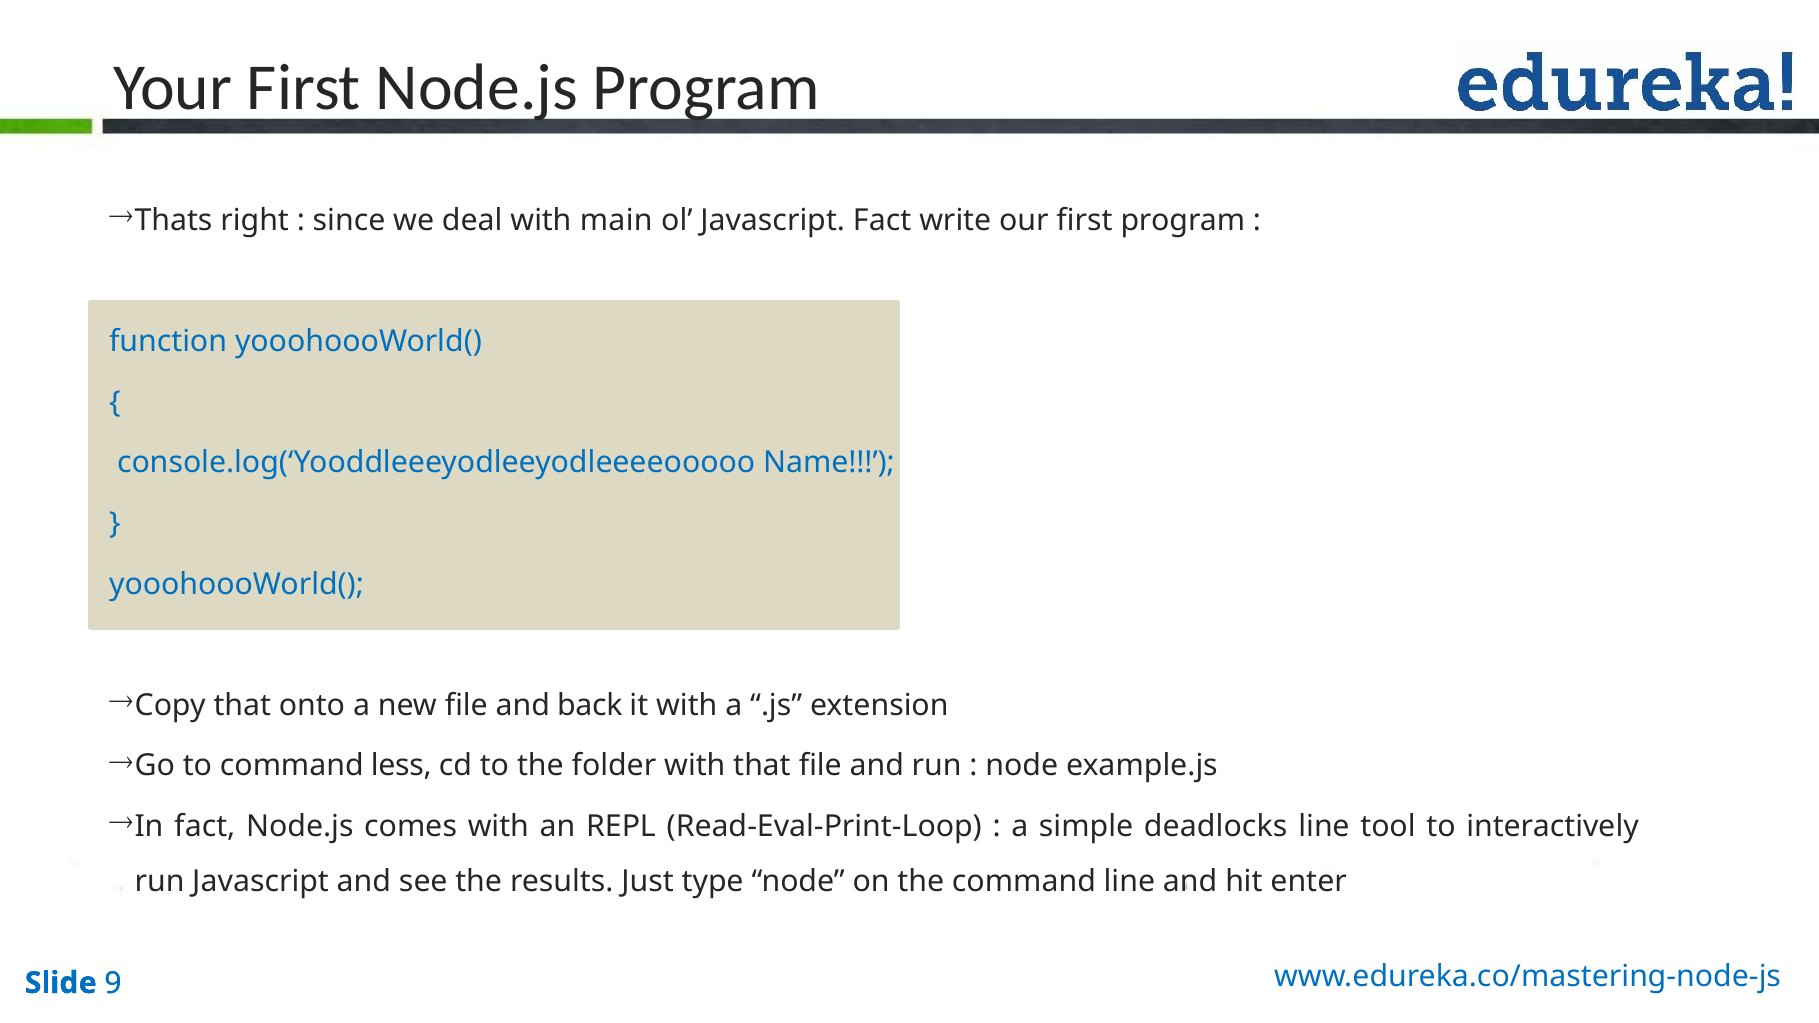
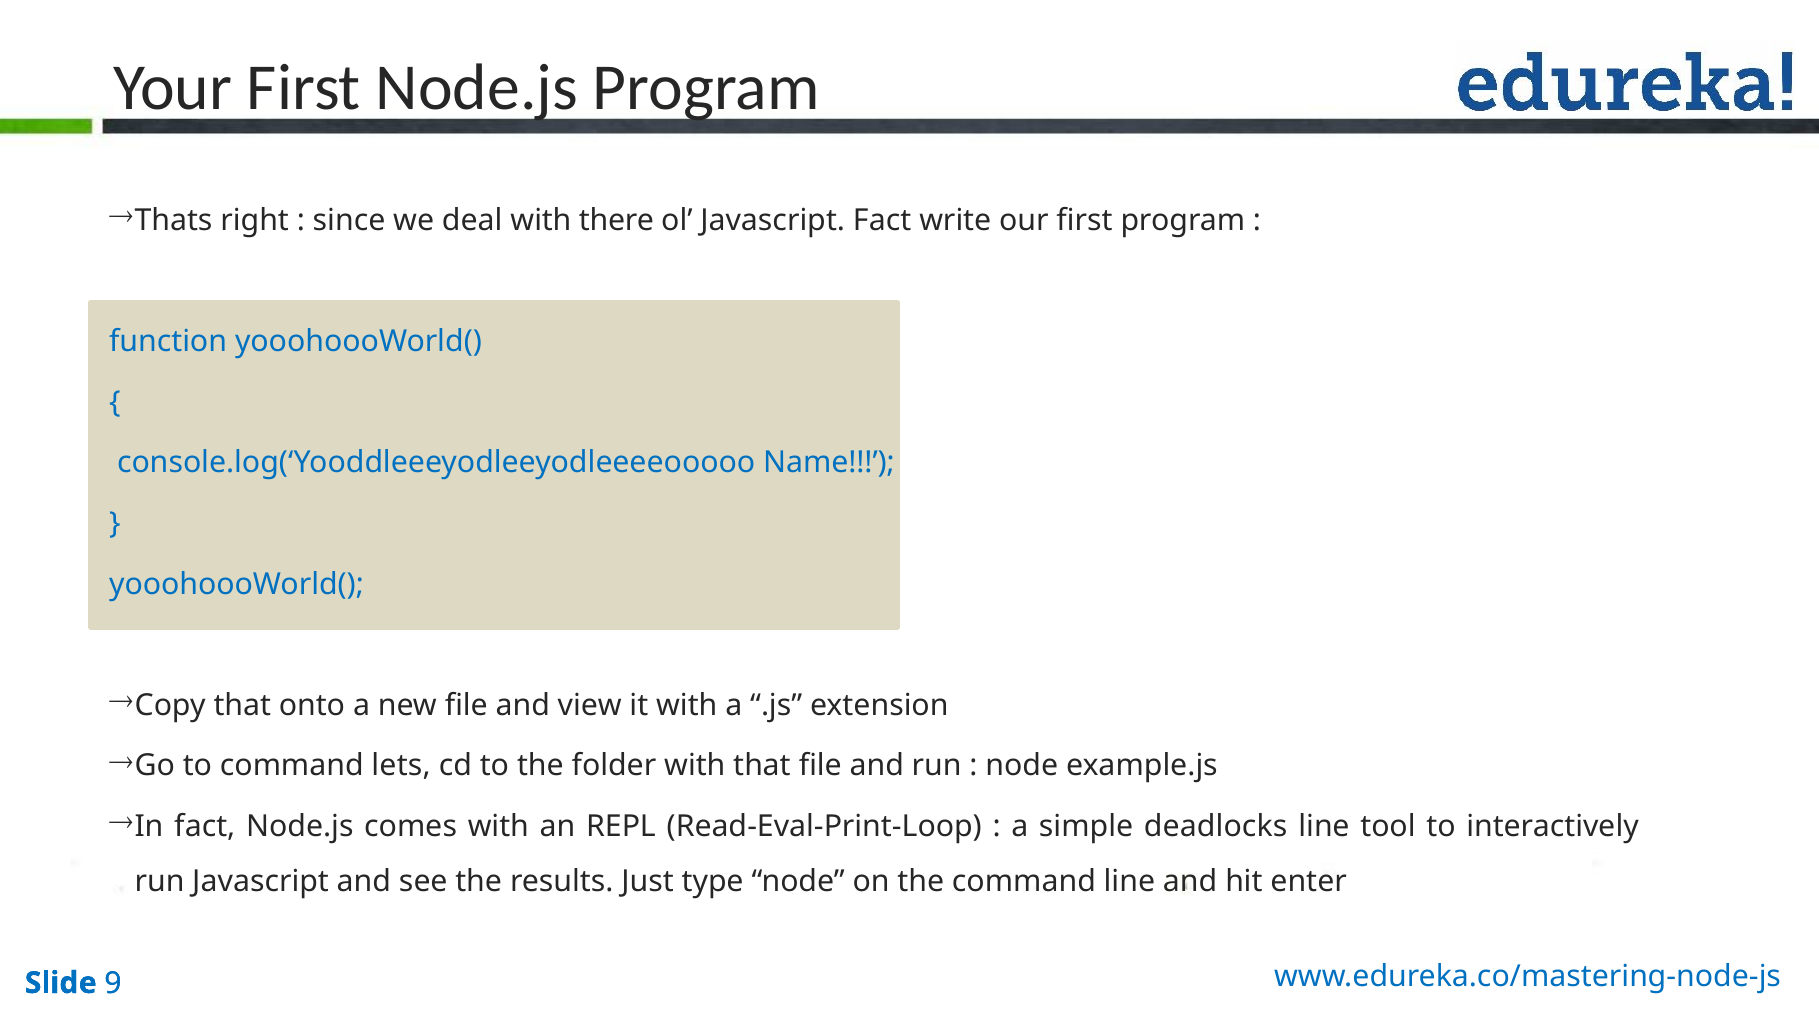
main: main -> there
back: back -> view
less: less -> lets
